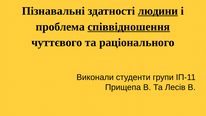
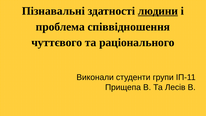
співвідношення underline: present -> none
